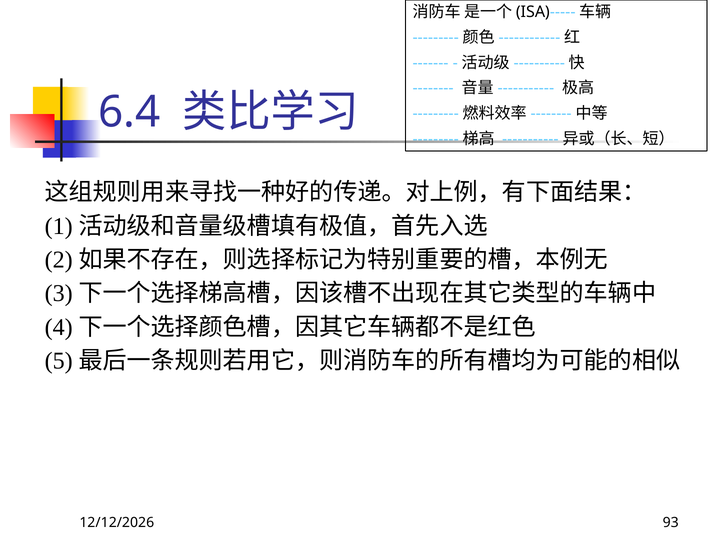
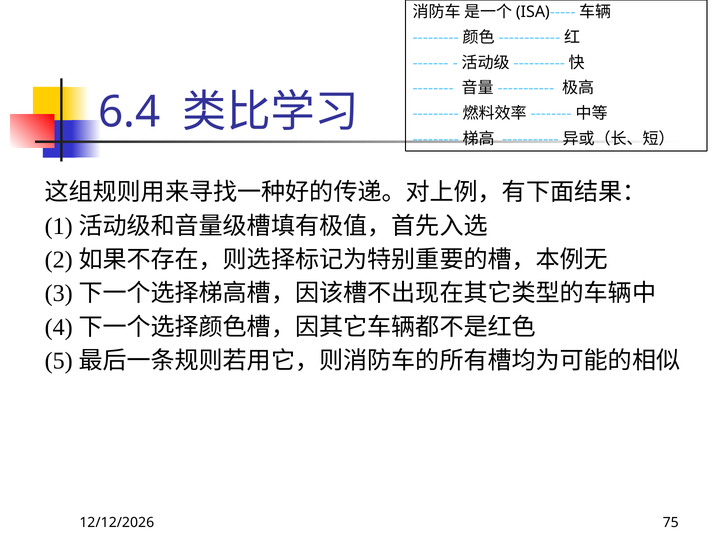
93: 93 -> 75
